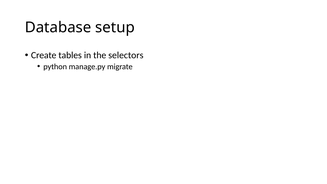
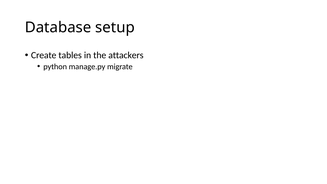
selectors: selectors -> attackers
